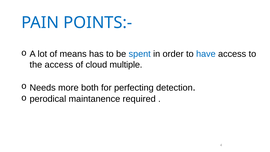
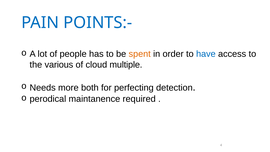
means: means -> people
spent colour: blue -> orange
the access: access -> various
